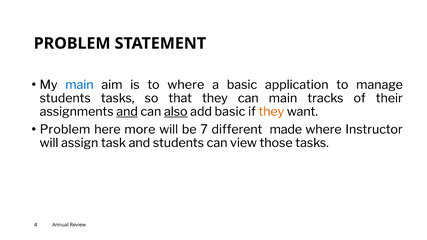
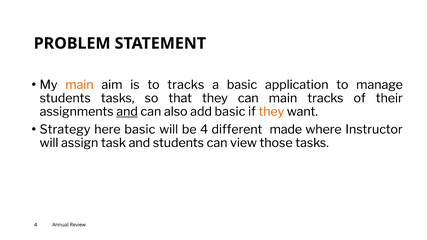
main at (79, 85) colour: blue -> orange
to where: where -> tracks
also underline: present -> none
Problem at (65, 130): Problem -> Strategy
here more: more -> basic
be 7: 7 -> 4
